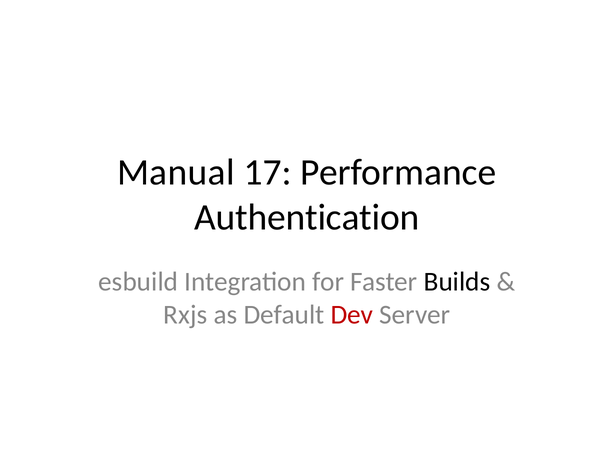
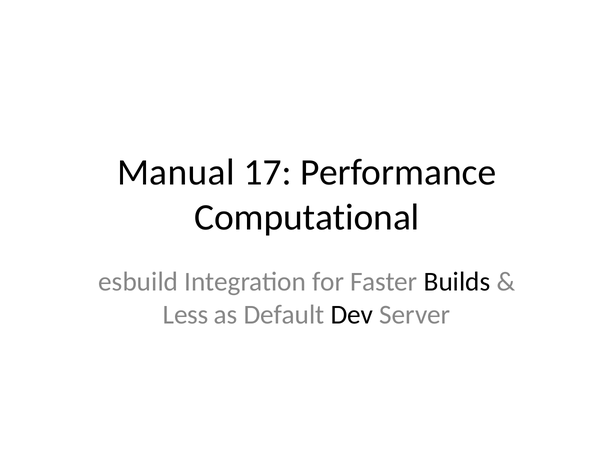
Authentication: Authentication -> Computational
Rxjs: Rxjs -> Less
Dev colour: red -> black
